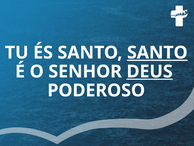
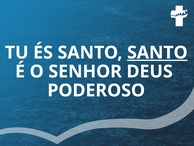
DEUS underline: present -> none
